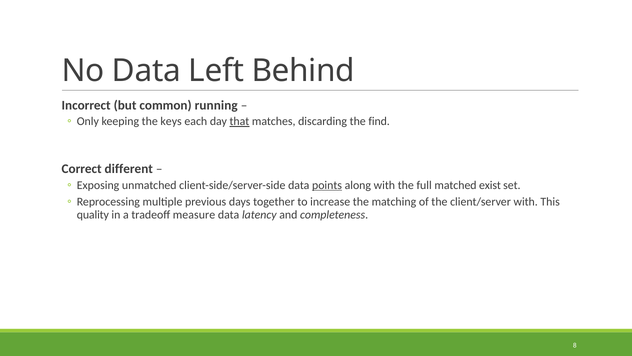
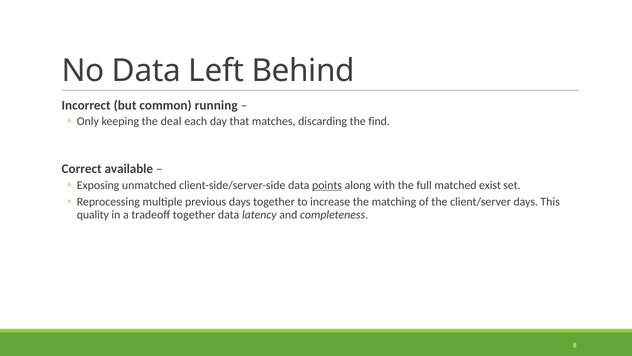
keys: keys -> deal
that underline: present -> none
different: different -> available
client/server with: with -> days
tradeoff measure: measure -> together
